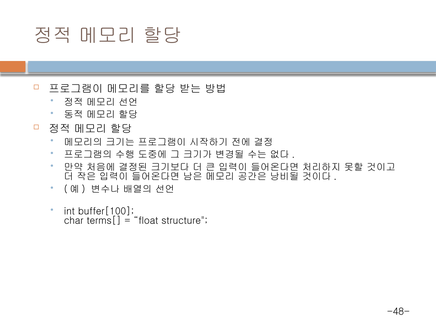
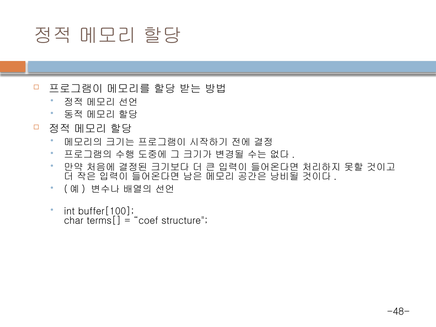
float: float -> coef
